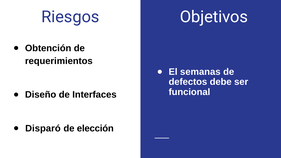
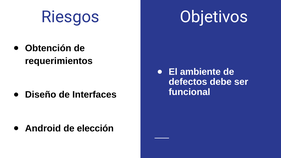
semanas: semanas -> ambiente
Disparó: Disparó -> Android
